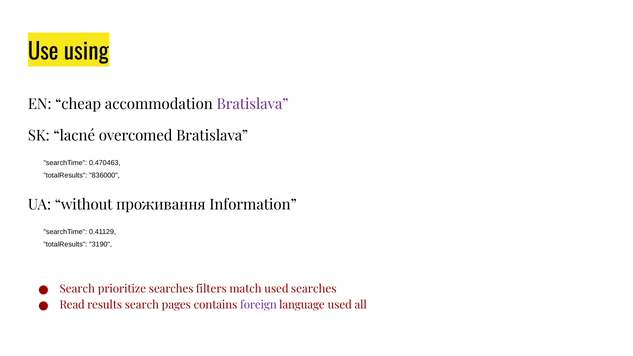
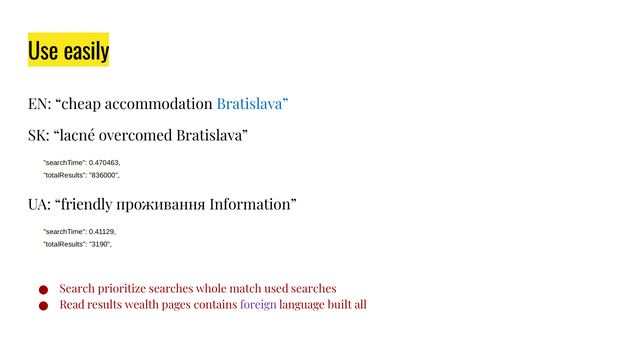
using: using -> easily
Bratislava at (253, 104) colour: purple -> blue
without: without -> friendly
filters: filters -> whole
results search: search -> wealth
language used: used -> built
